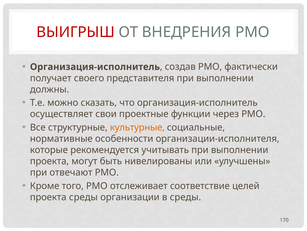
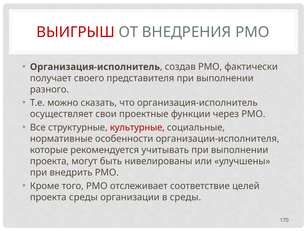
должны: должны -> разного
культурные colour: orange -> red
отвечают: отвечают -> внедрить
